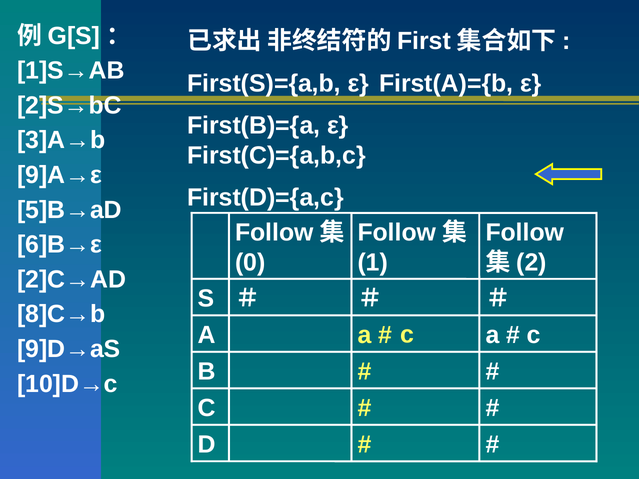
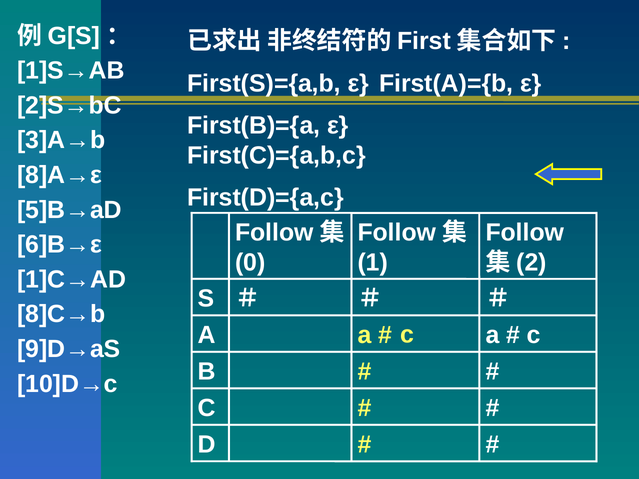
9]A→ε: 9]A→ε -> 8]A→ε
2]C→AD: 2]C→AD -> 1]C→AD
